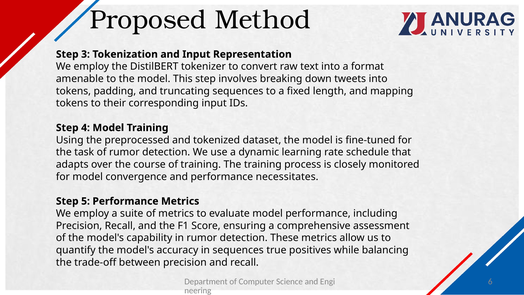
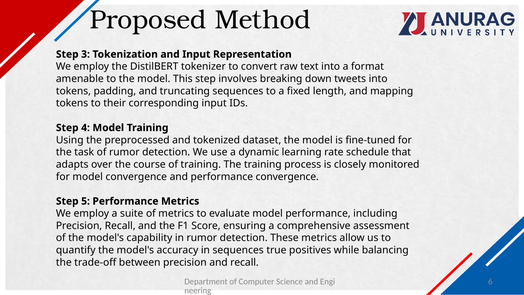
performance necessitates: necessitates -> convergence
